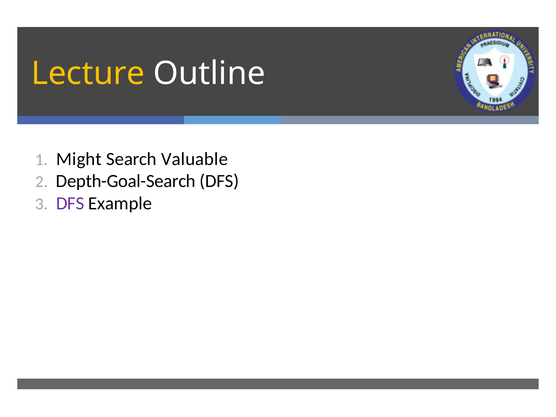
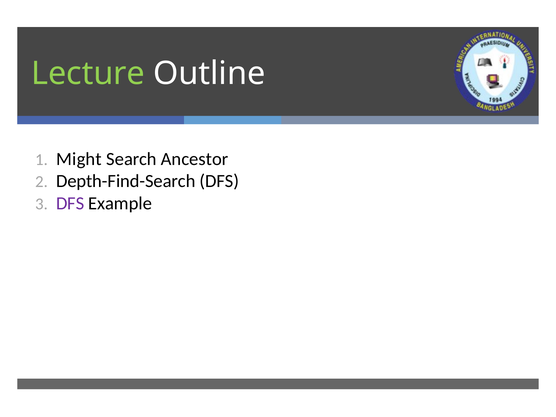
Lecture colour: yellow -> light green
Valuable: Valuable -> Ancestor
Depth-Goal-Search: Depth-Goal-Search -> Depth-Find-Search
